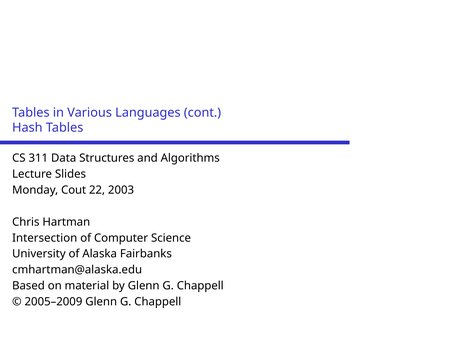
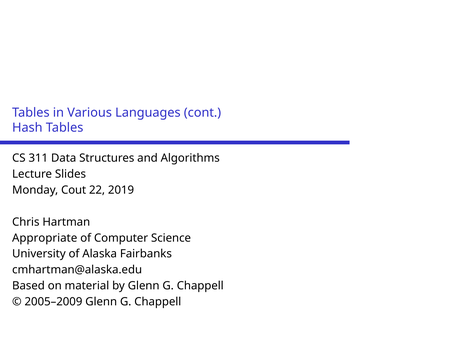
2003: 2003 -> 2019
Intersection: Intersection -> Appropriate
